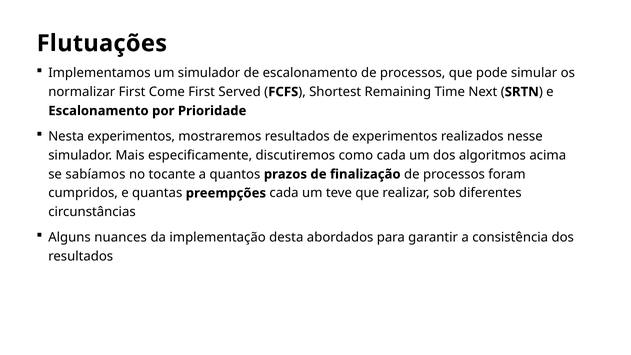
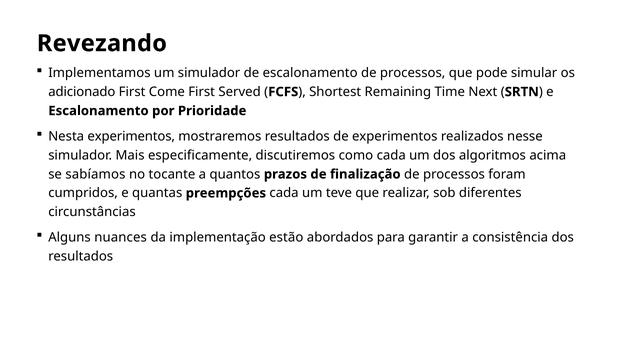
Flutuações: Flutuações -> Revezando
normalizar: normalizar -> adicionado
desta: desta -> estão
